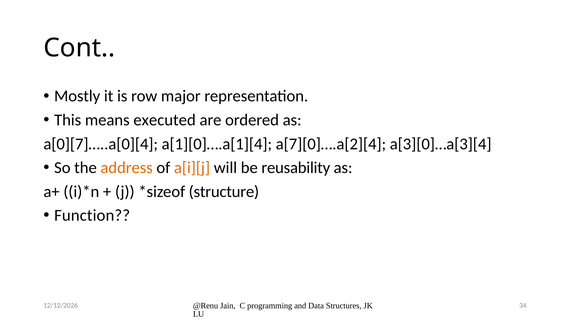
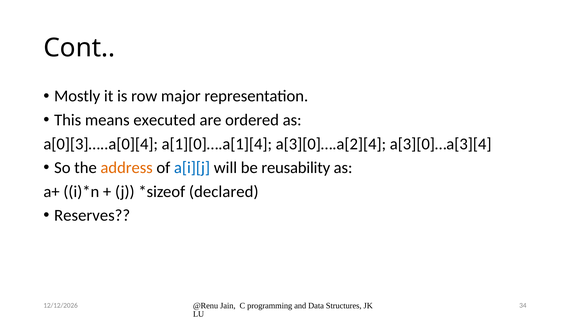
a[0][7]…..a[0][4: a[0][7]…..a[0][4 -> a[0][3]…..a[0][4
a[7][0]….a[2][4: a[7][0]….a[2][4 -> a[3][0]….a[2][4
a[i][j colour: orange -> blue
structure: structure -> declared
Function: Function -> Reserves
